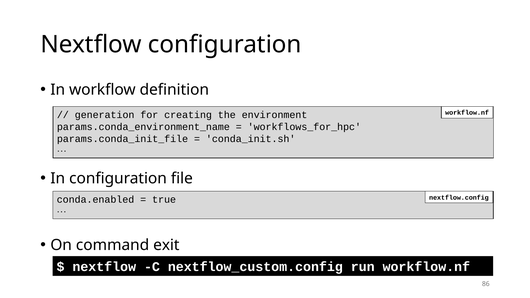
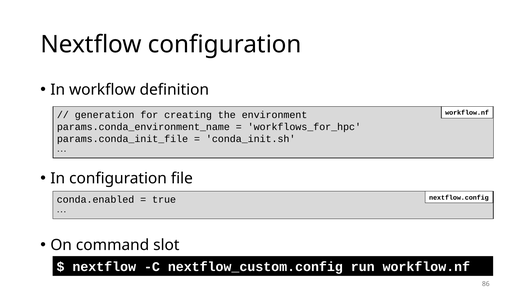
exit: exit -> slot
